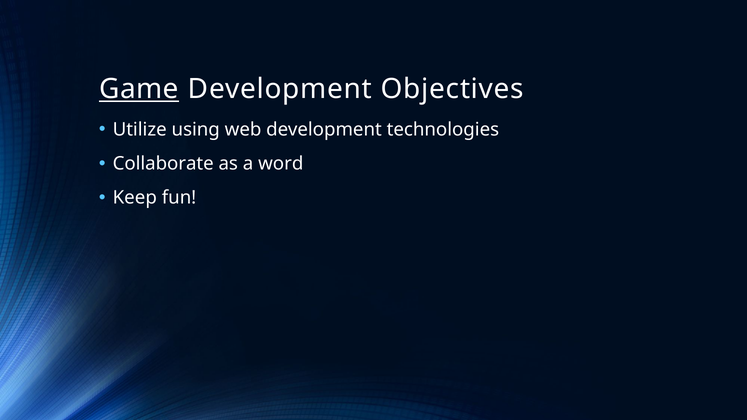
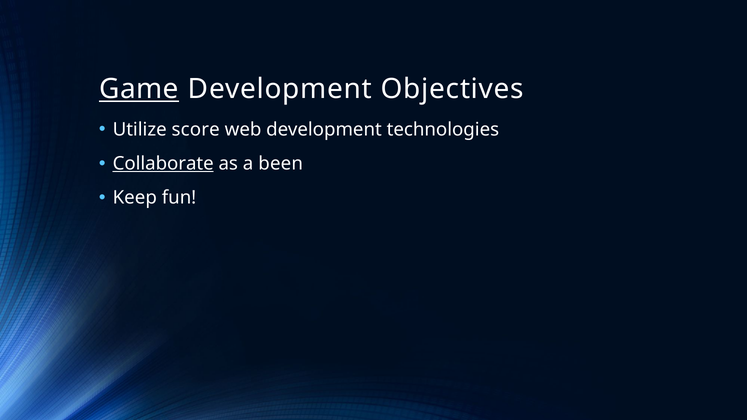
using: using -> score
Collaborate underline: none -> present
word: word -> been
